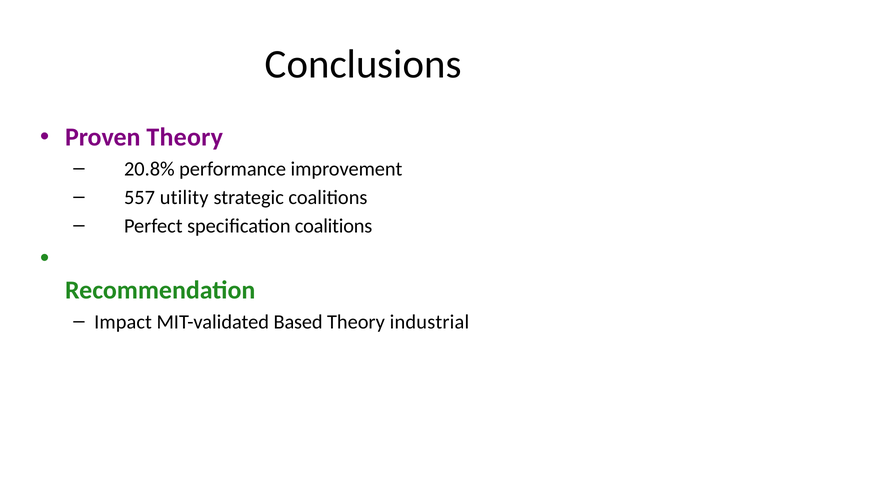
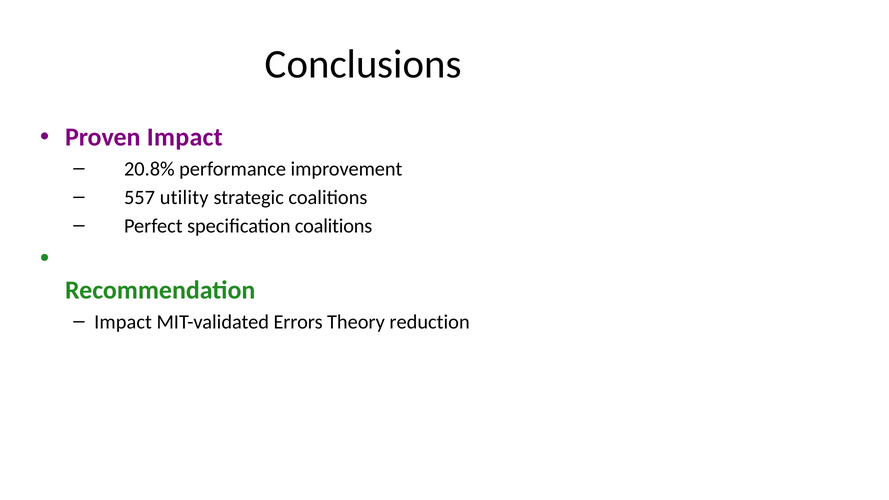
Proven Theory: Theory -> Impact
Based: Based -> Errors
industrial: industrial -> reduction
